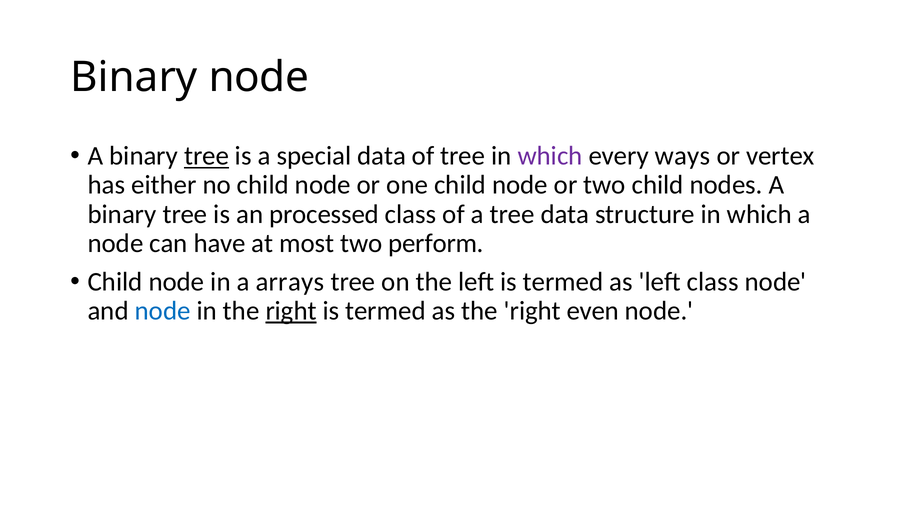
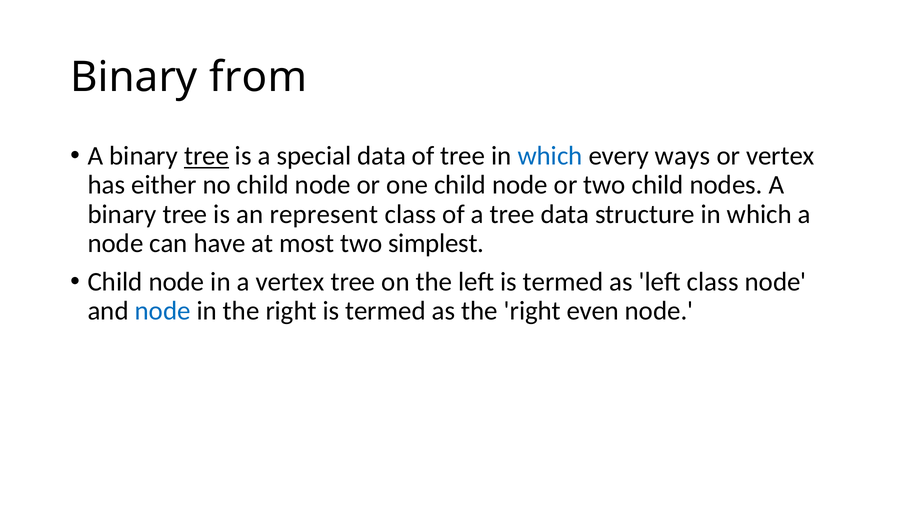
Binary node: node -> from
which at (550, 156) colour: purple -> blue
processed: processed -> represent
perform: perform -> simplest
a arrays: arrays -> vertex
right at (291, 311) underline: present -> none
